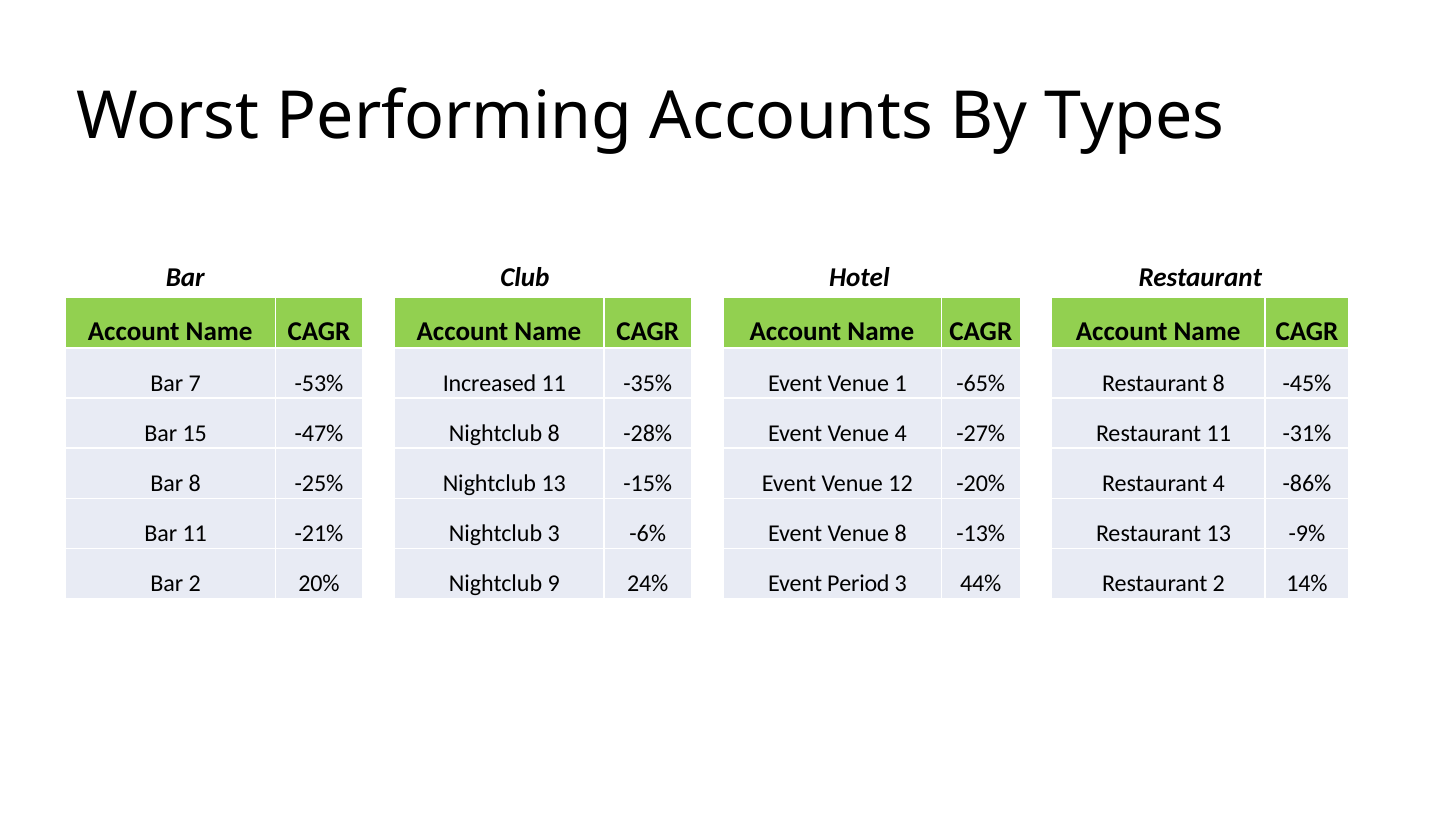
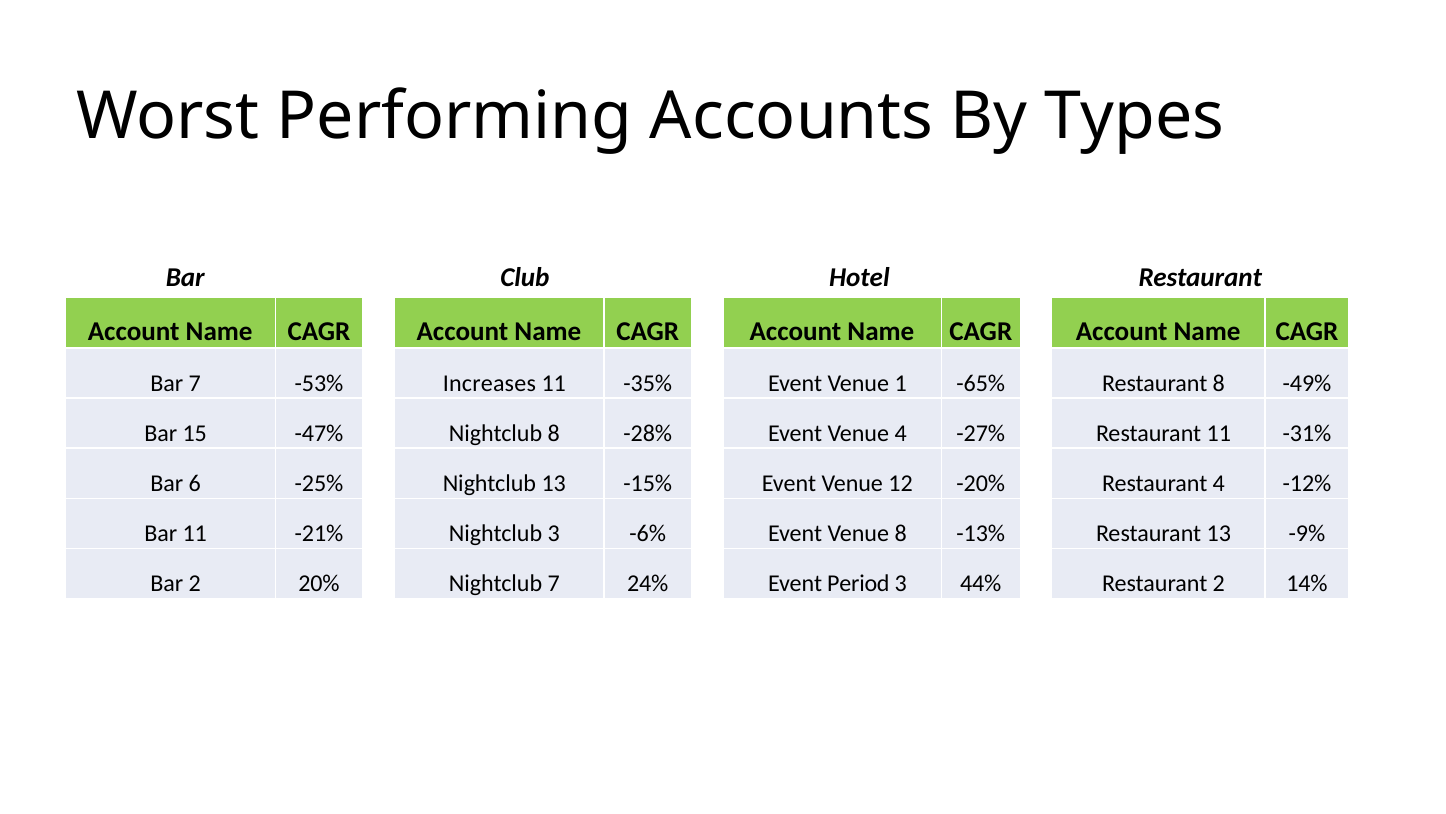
Increased: Increased -> Increases
-45%: -45% -> -49%
Bar 8: 8 -> 6
-86%: -86% -> -12%
Nightclub 9: 9 -> 7
